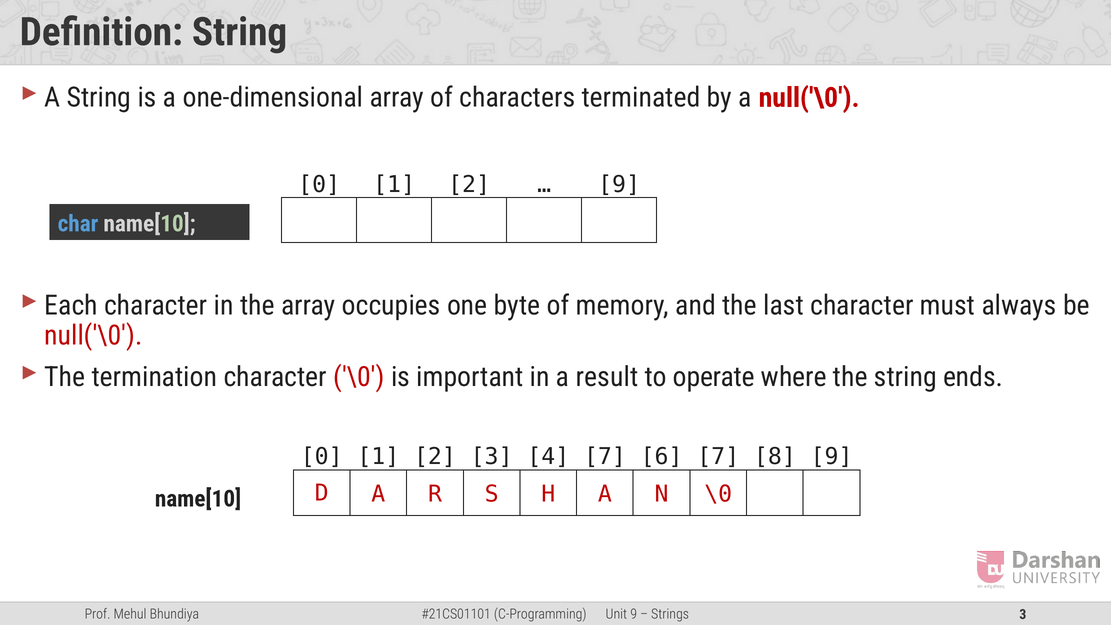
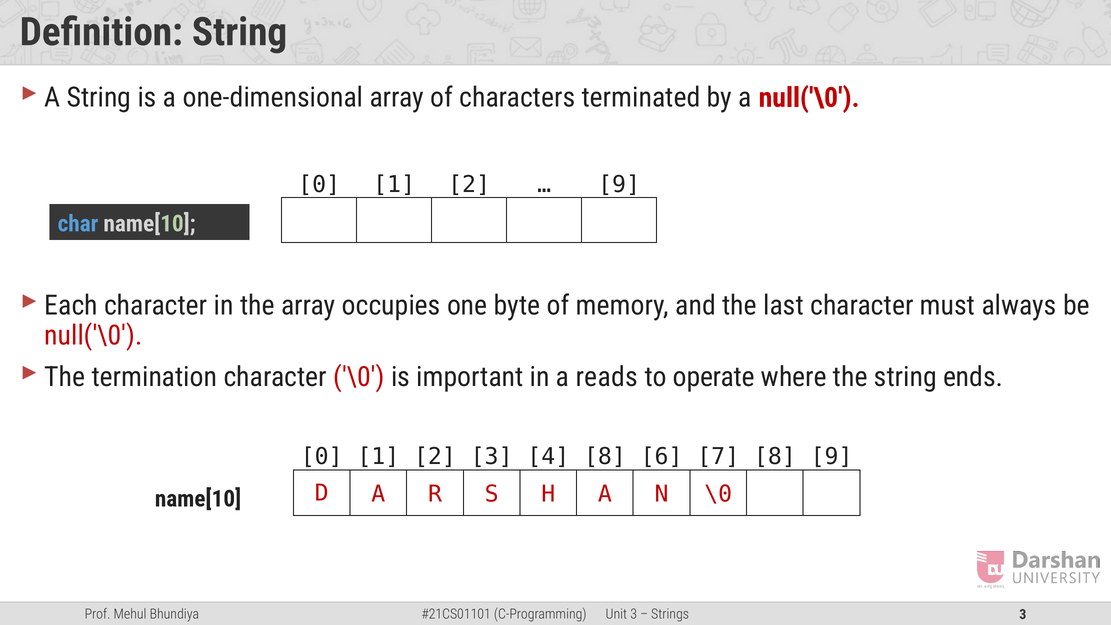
result: result -> reads
4 7: 7 -> 8
9 at (634, 614): 9 -> 3
